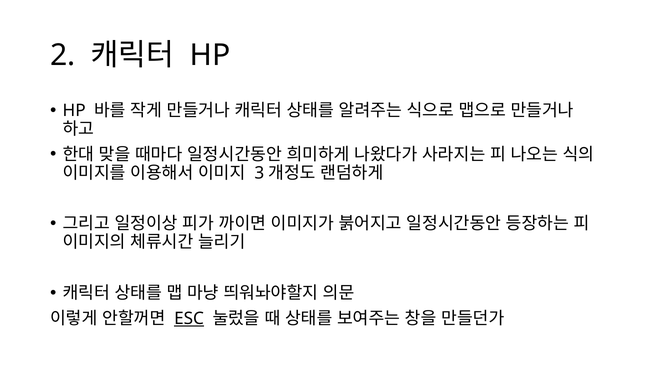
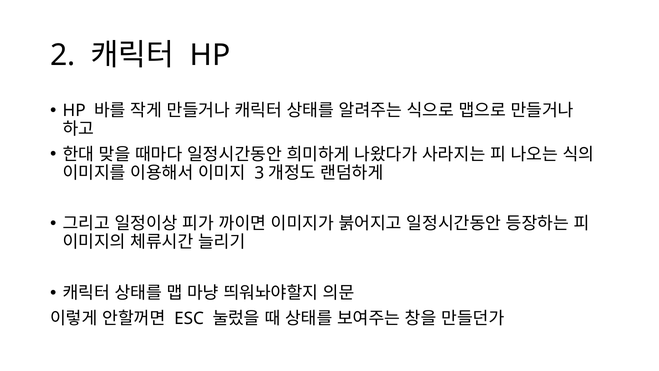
ESC underline: present -> none
